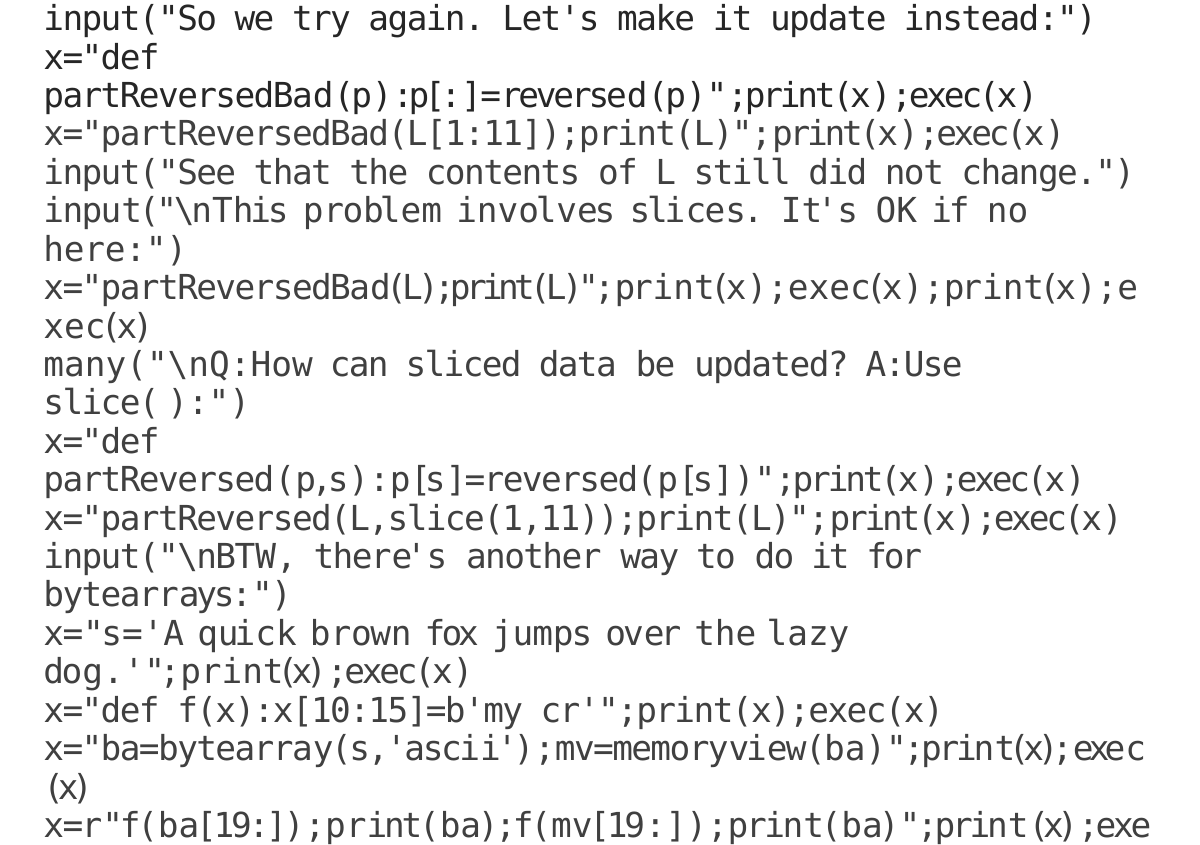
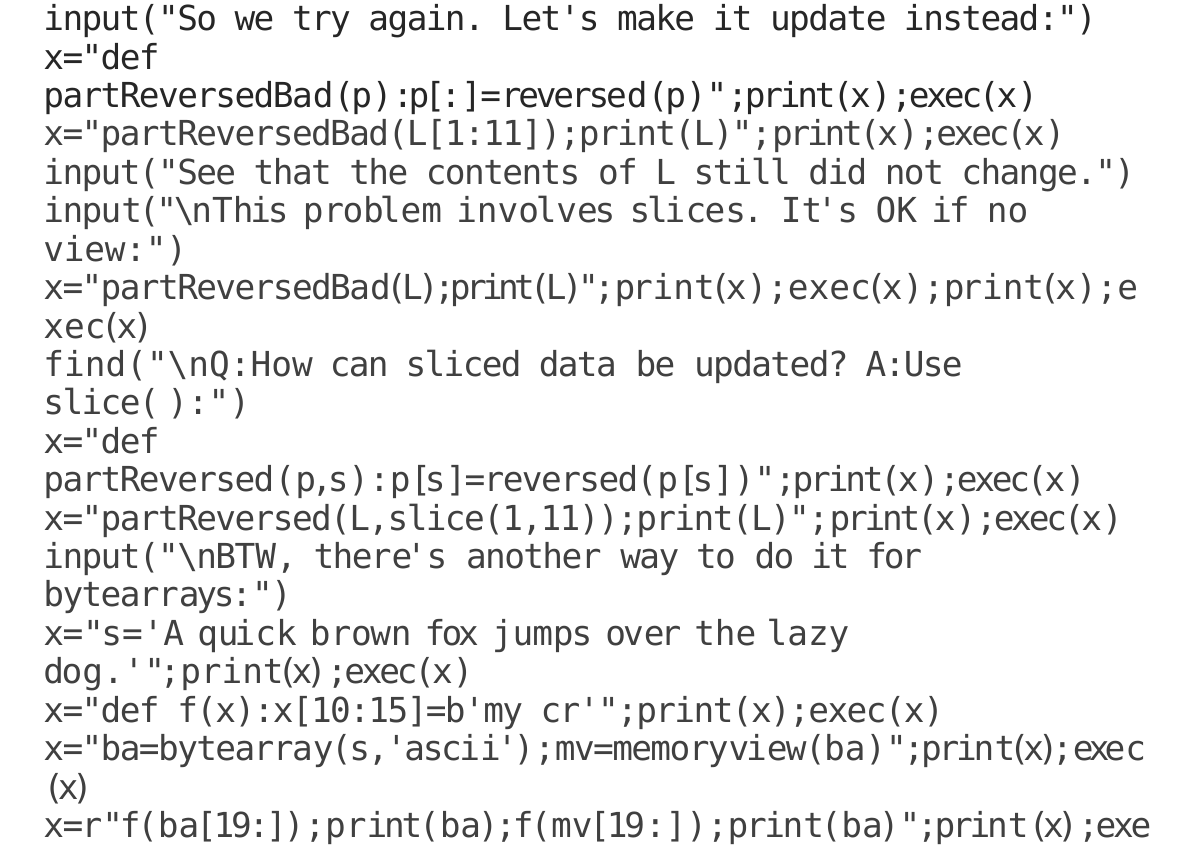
here at (115, 250): here -> view
many("\nQ:How: many("\nQ:How -> find("\nQ:How
